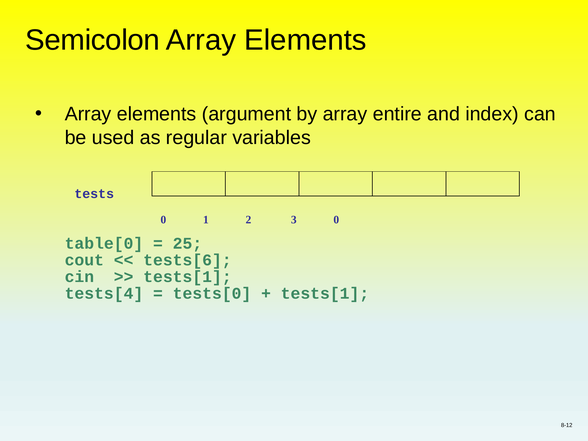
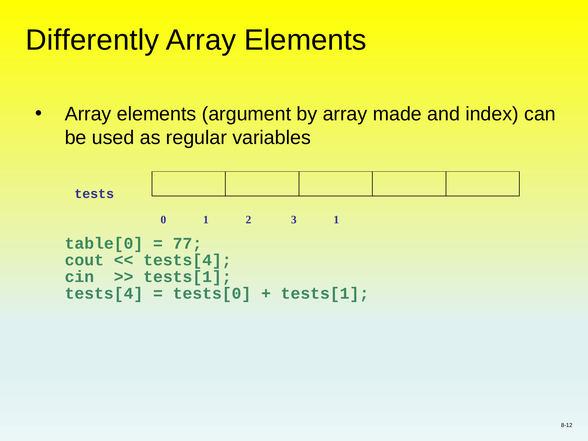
Semicolon: Semicolon -> Differently
entire: entire -> made
3 0: 0 -> 1
25: 25 -> 77
tests[6 at (187, 260): tests[6 -> tests[4
